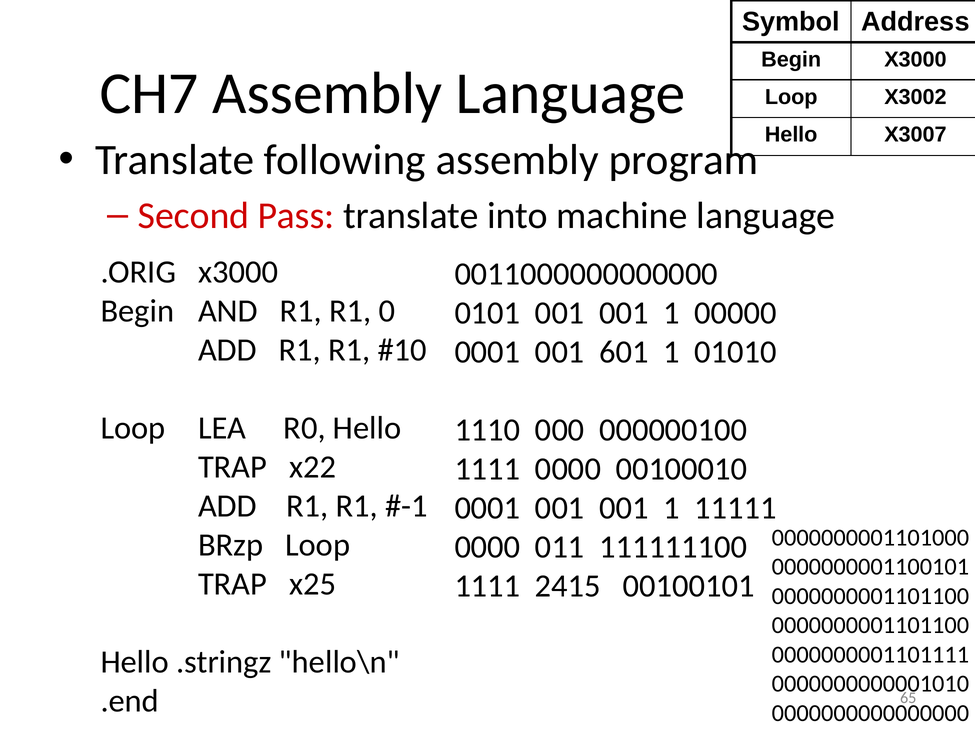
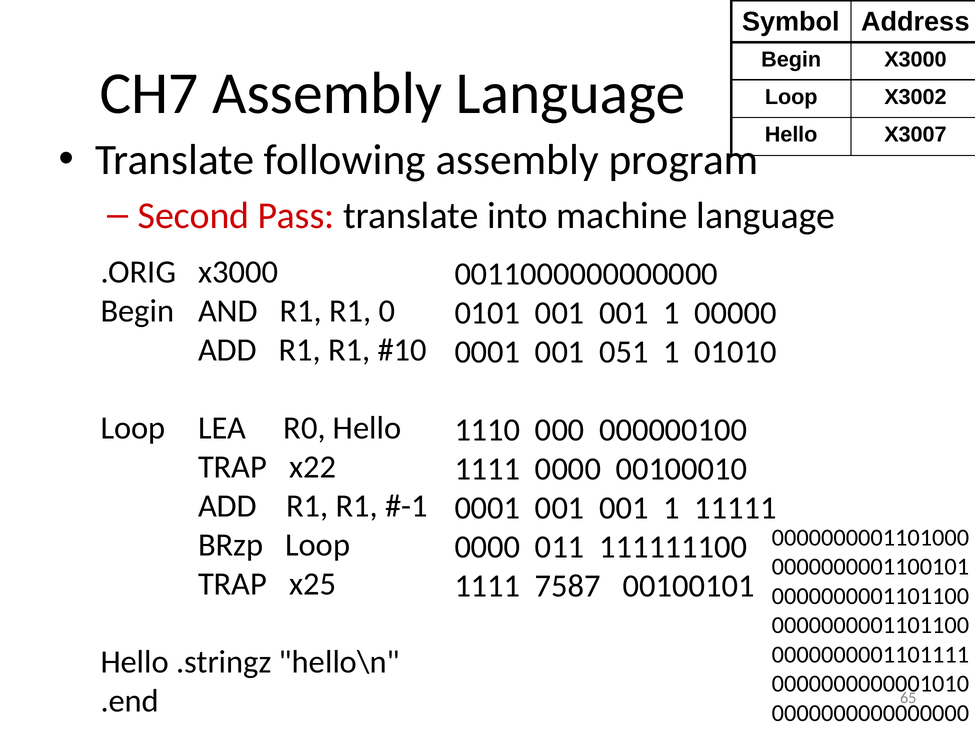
601: 601 -> 051
2415: 2415 -> 7587
